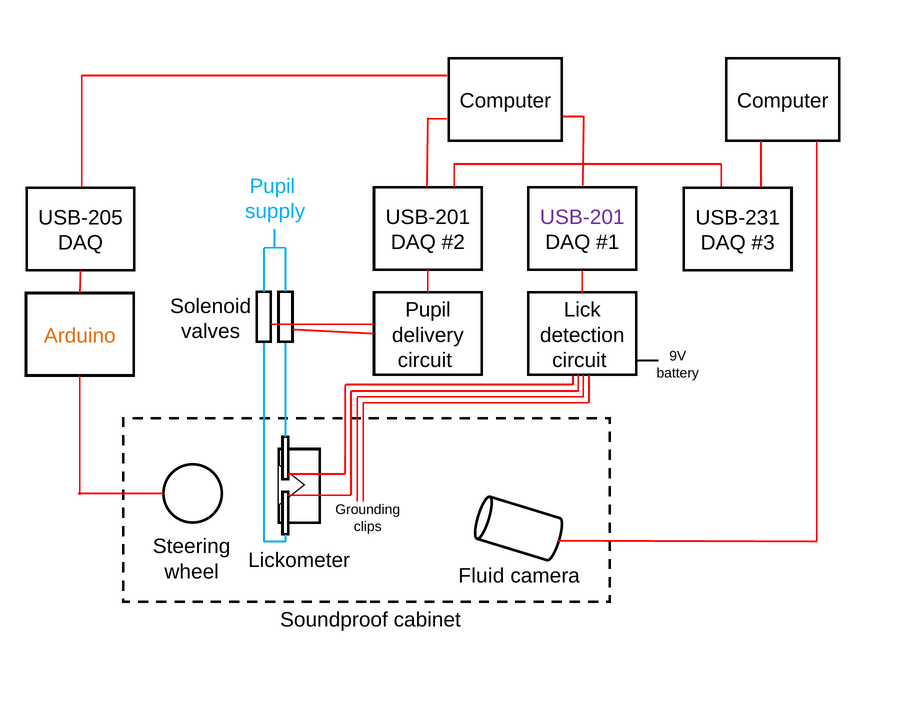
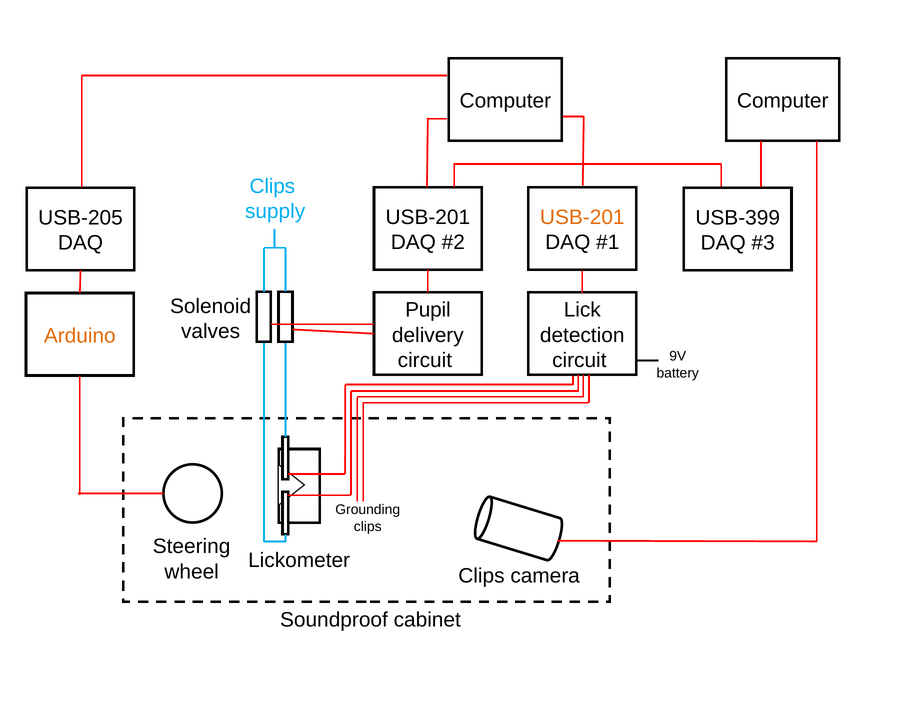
Pupil at (272, 186): Pupil -> Clips
USB-201 at (582, 217) colour: purple -> orange
USB-231: USB-231 -> USB-399
Fluid at (481, 575): Fluid -> Clips
